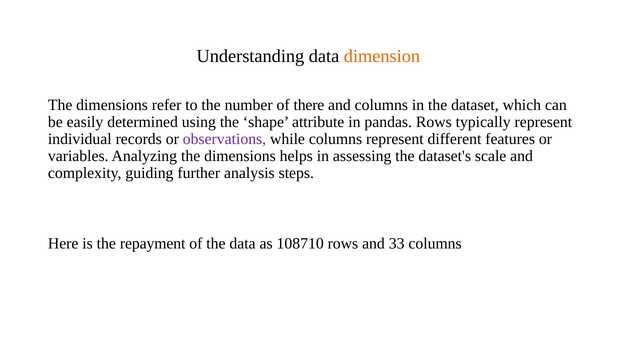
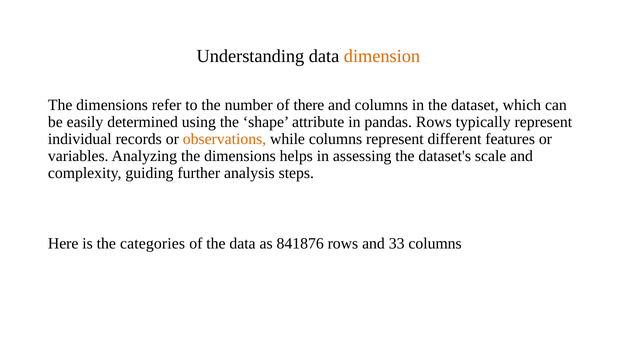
observations colour: purple -> orange
repayment: repayment -> categories
108710: 108710 -> 841876
